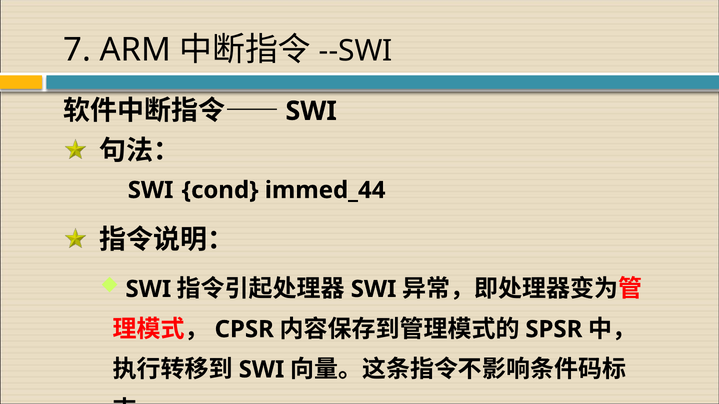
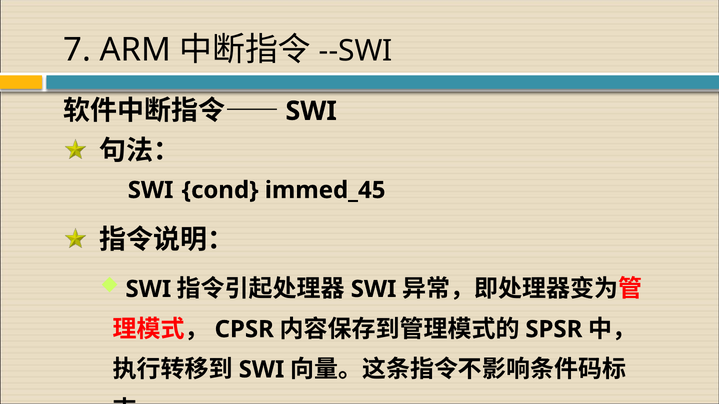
immed_44: immed_44 -> immed_45
